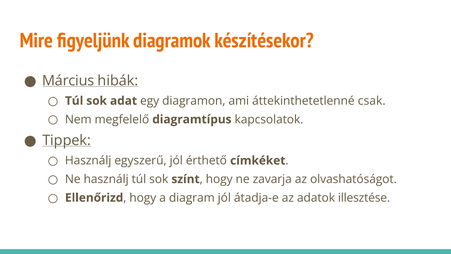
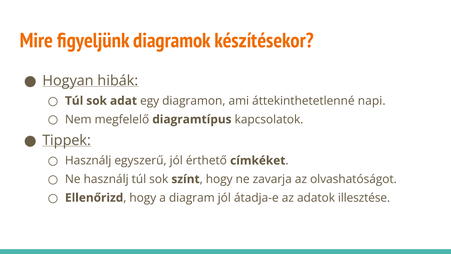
Március: Március -> Hogyan
csak: csak -> napi
